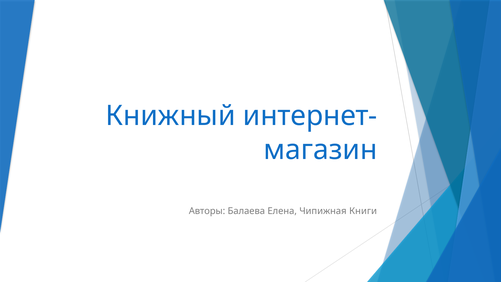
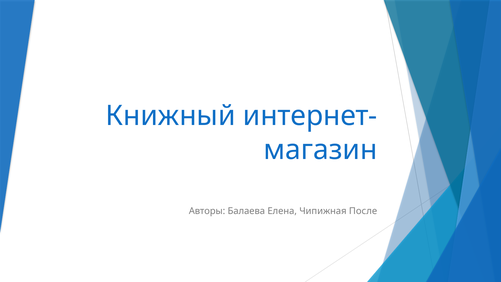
Книги: Книги -> После
